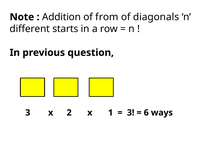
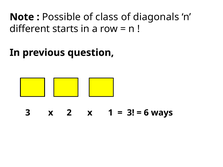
Addition: Addition -> Possible
from: from -> class
